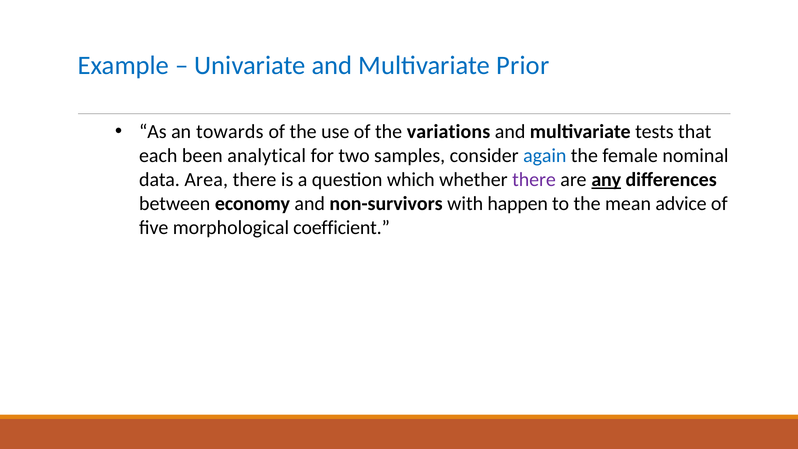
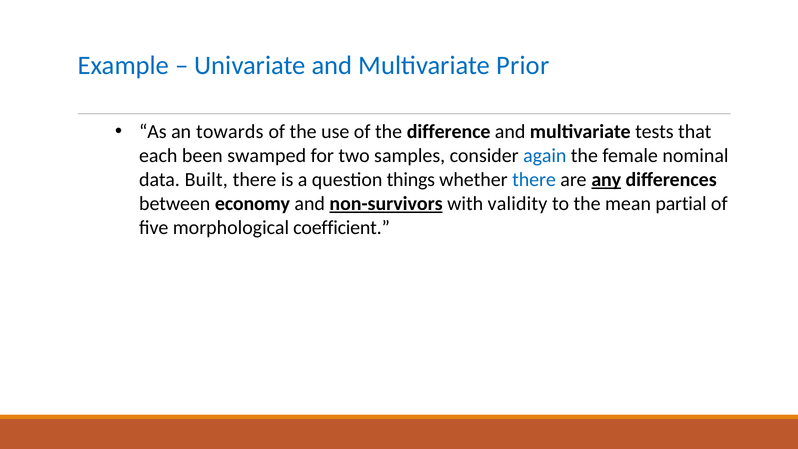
variations: variations -> difference
analytical: analytical -> swamped
Area: Area -> Built
which: which -> things
there at (534, 180) colour: purple -> blue
non-survivors underline: none -> present
happen: happen -> validity
advice: advice -> partial
